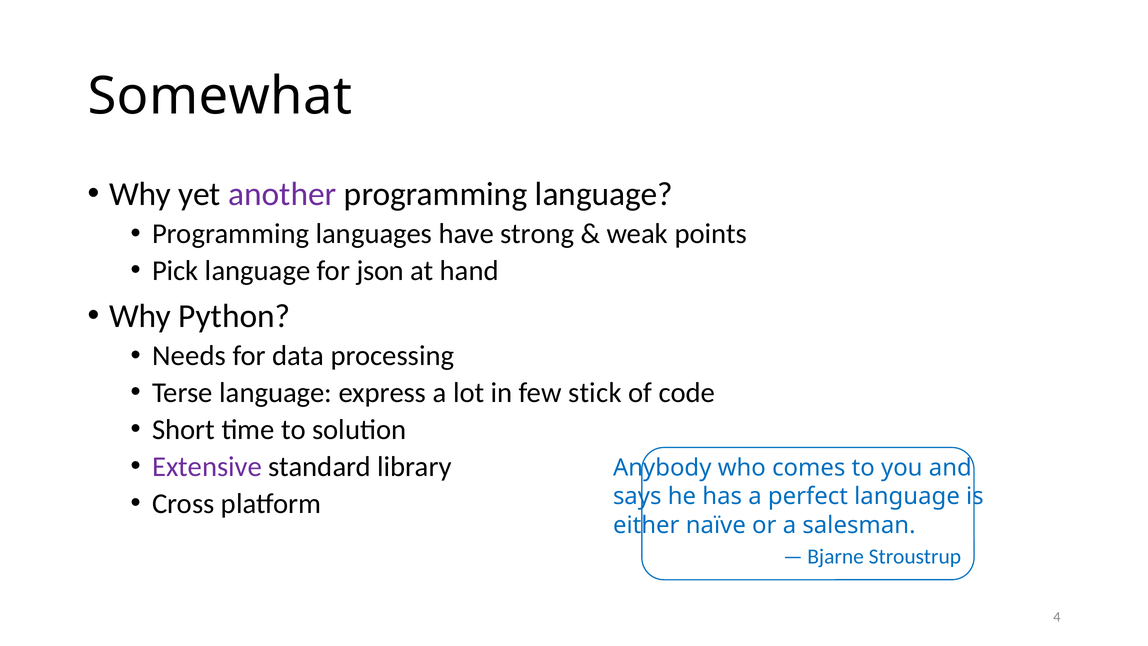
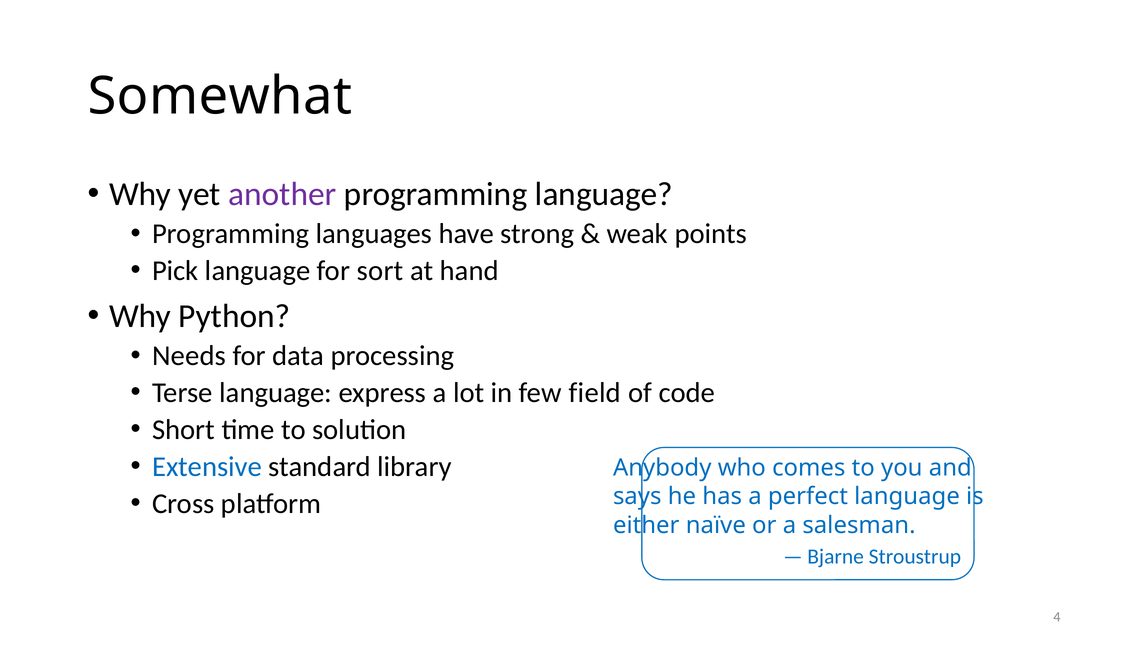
json: json -> sort
stick: stick -> field
Extensive colour: purple -> blue
